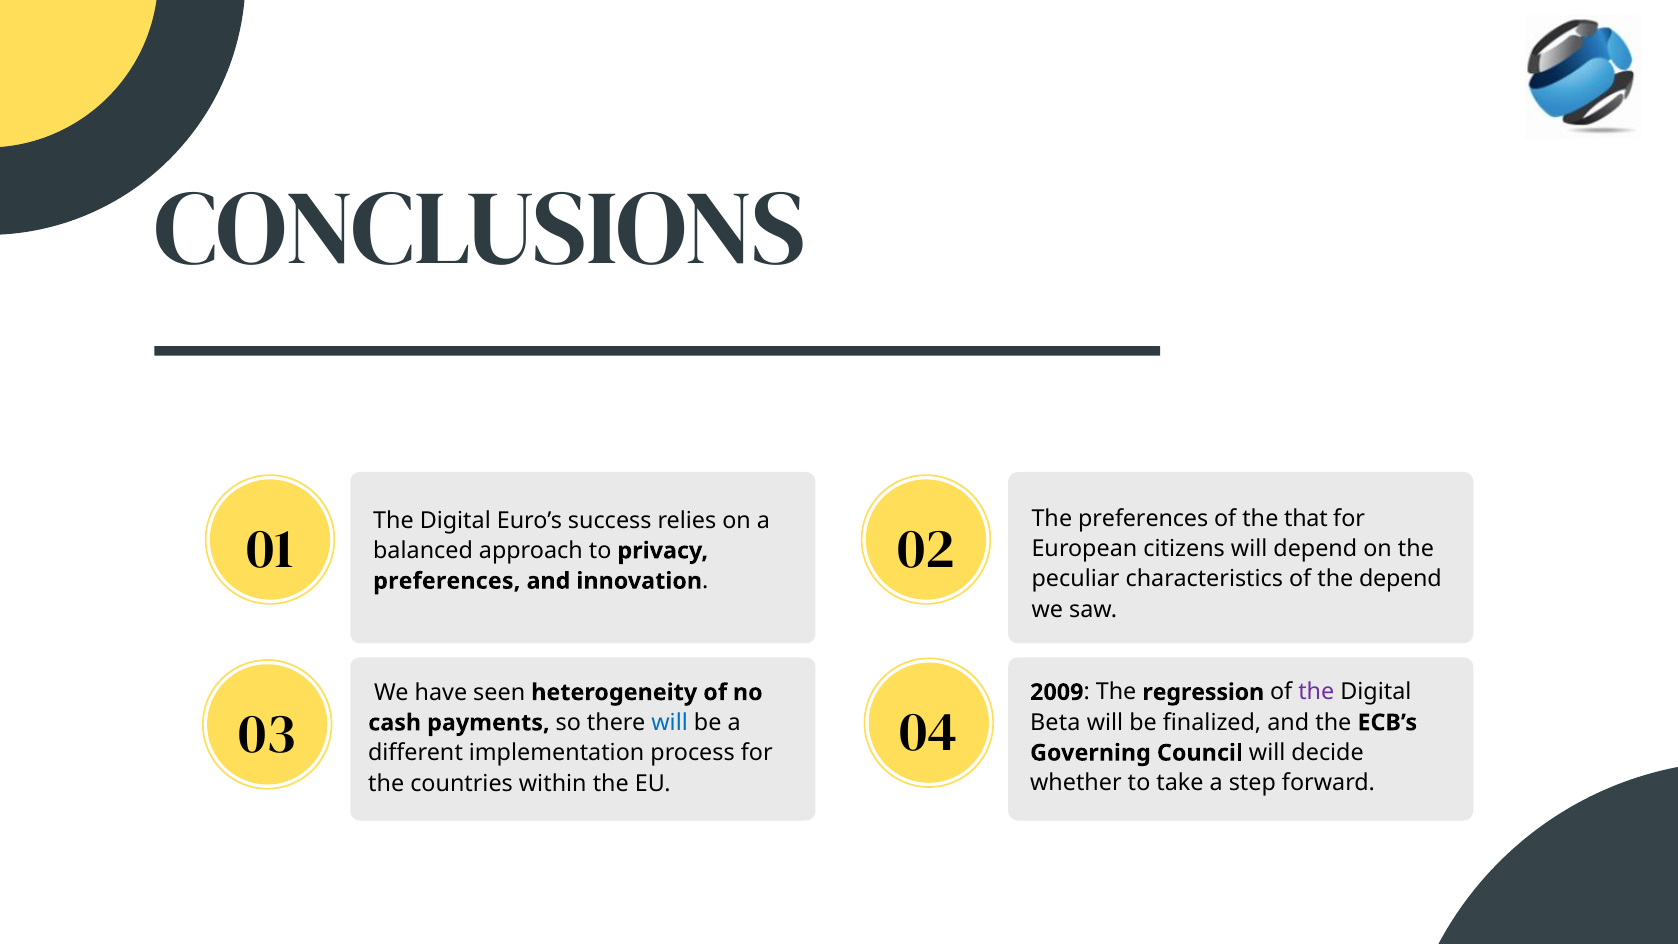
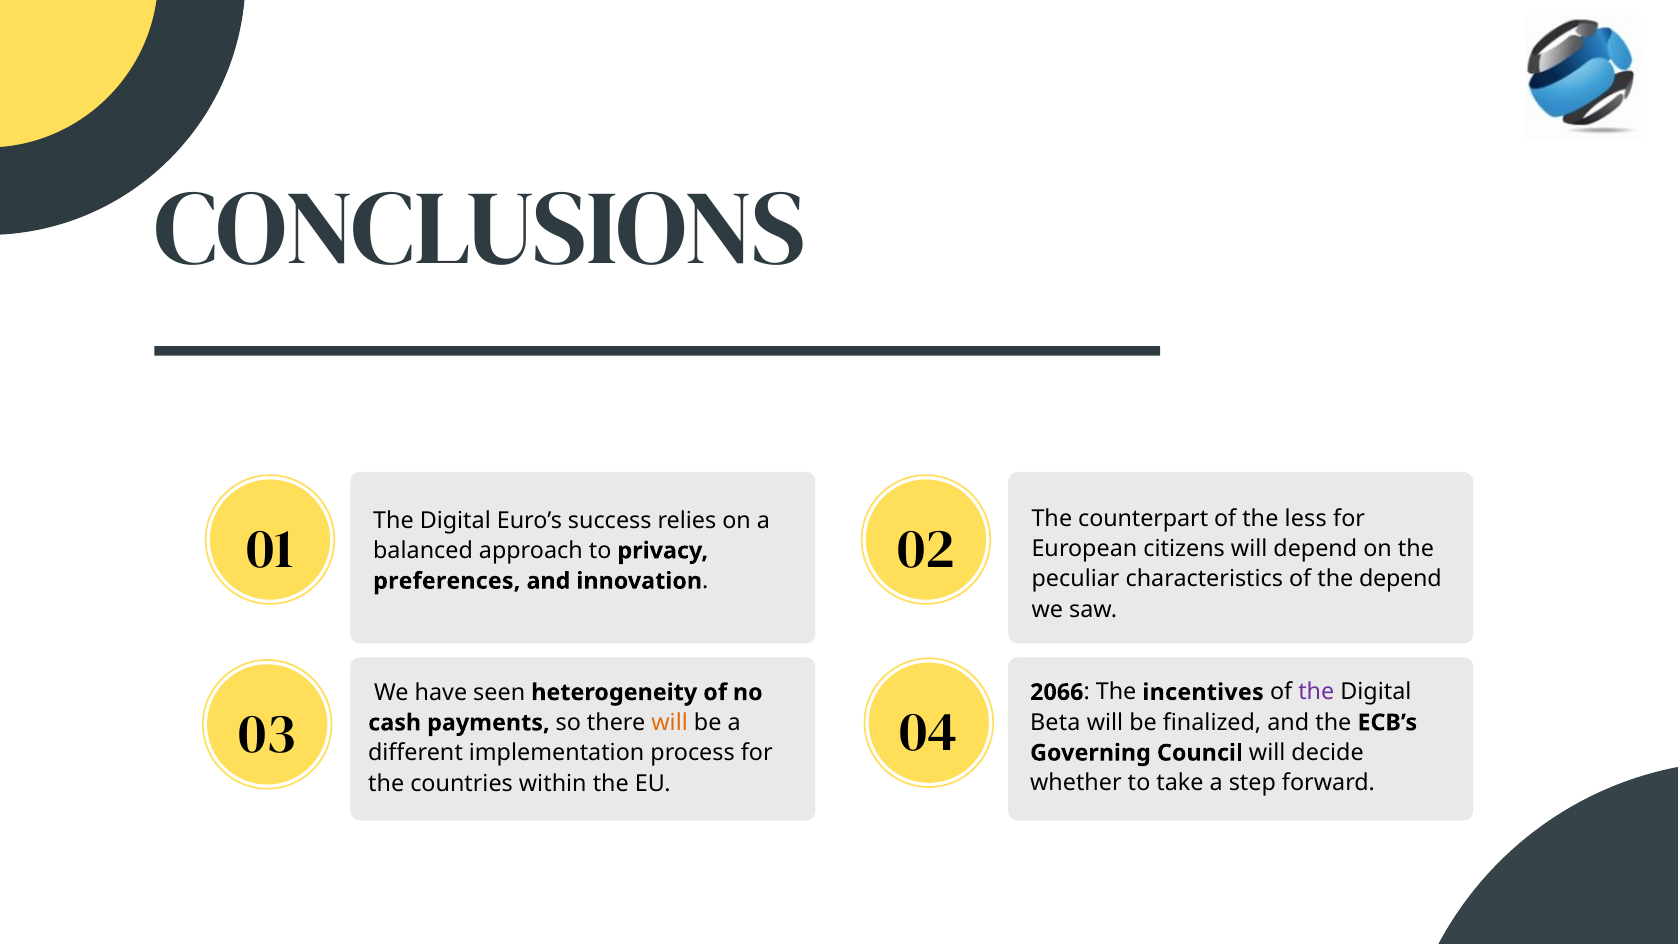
The preferences: preferences -> counterpart
that: that -> less
2009: 2009 -> 2066
regression: regression -> incentives
will at (670, 723) colour: blue -> orange
